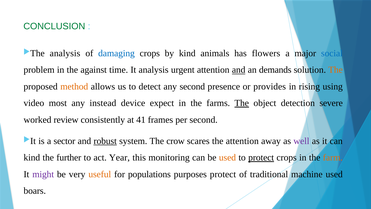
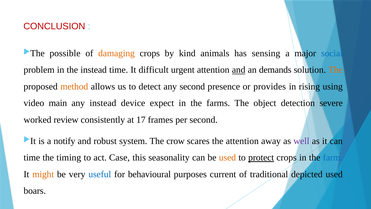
CONCLUSION colour: green -> red
analysis at (65, 53): analysis -> possible
damaging colour: blue -> orange
flowers: flowers -> sensing
the against: against -> instead
It analysis: analysis -> difficult
most: most -> main
The at (242, 103) underline: present -> none
41: 41 -> 17
sector: sector -> notify
robust underline: present -> none
kind at (32, 157): kind -> time
further: further -> timing
Year: Year -> Case
monitoring: monitoring -> seasonality
farm colour: orange -> blue
might colour: purple -> orange
useful colour: orange -> blue
populations: populations -> behavioural
purposes protect: protect -> current
machine: machine -> depicted
